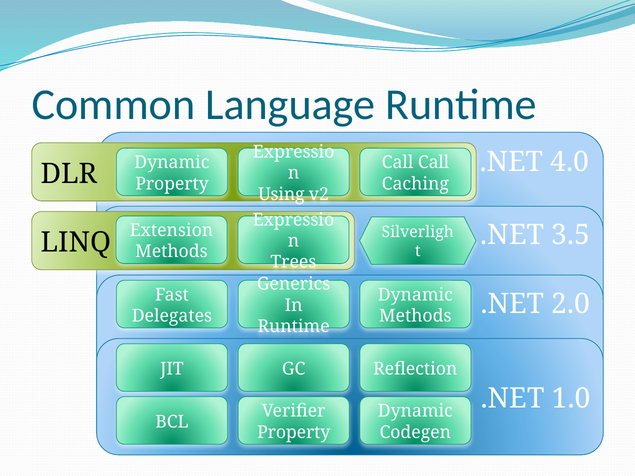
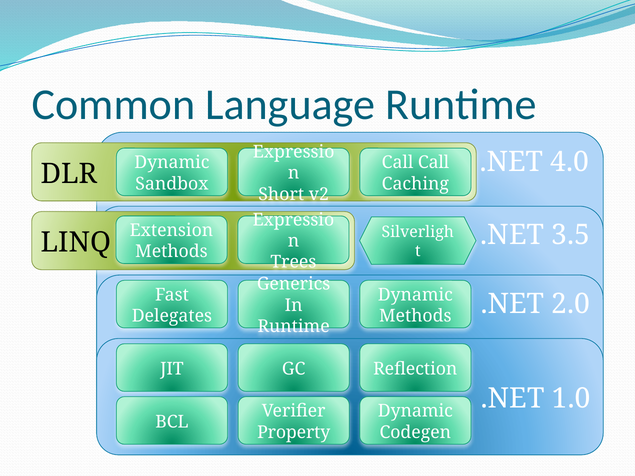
Property at (172, 184): Property -> Sandbox
Using: Using -> Short
